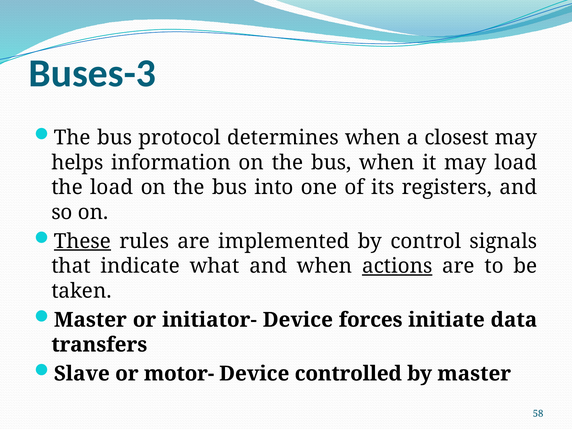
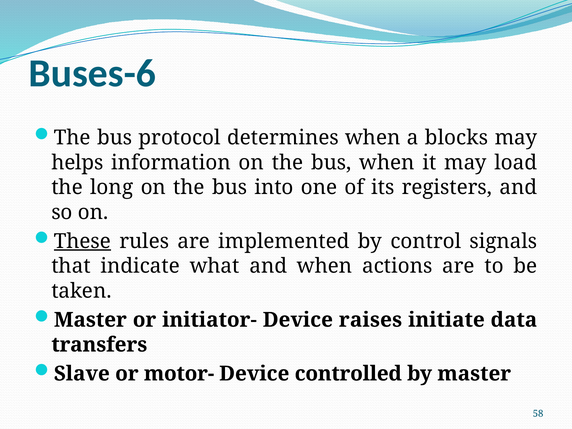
Buses-3: Buses-3 -> Buses-6
closest: closest -> blocks
the load: load -> long
actions underline: present -> none
forces: forces -> raises
